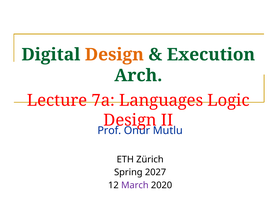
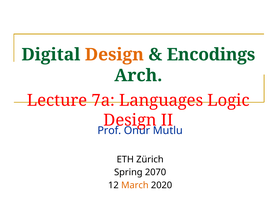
Execution: Execution -> Encodings
2027: 2027 -> 2070
March colour: purple -> orange
